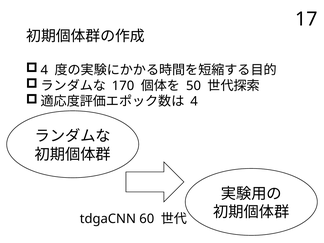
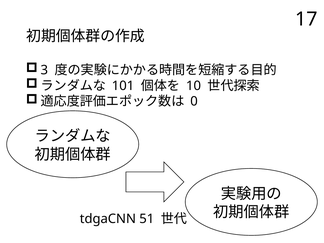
4 at (44, 70): 4 -> 3
170: 170 -> 101
50: 50 -> 10
4 at (194, 101): 4 -> 0
60: 60 -> 51
